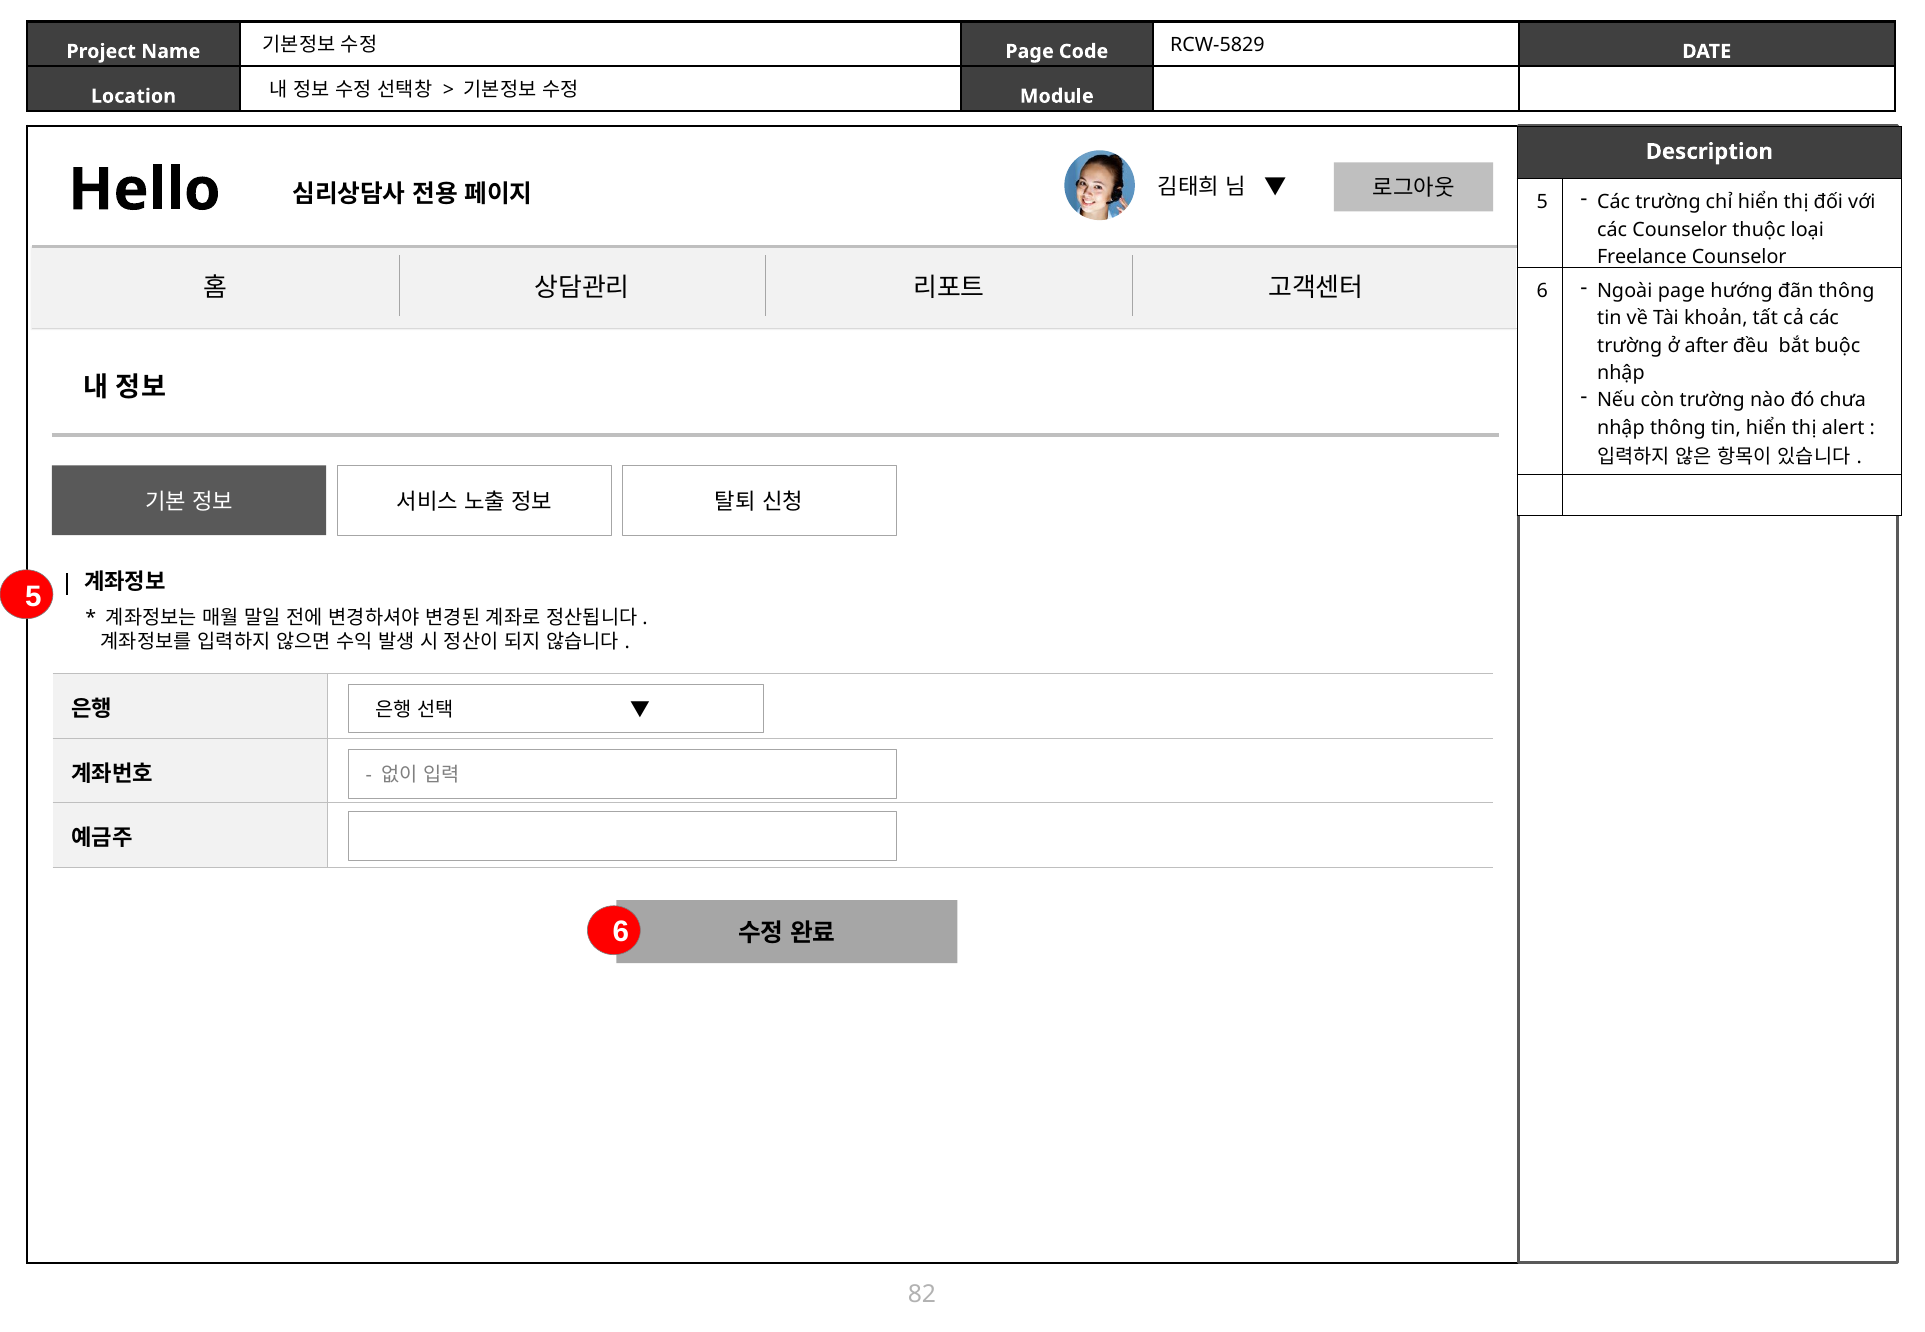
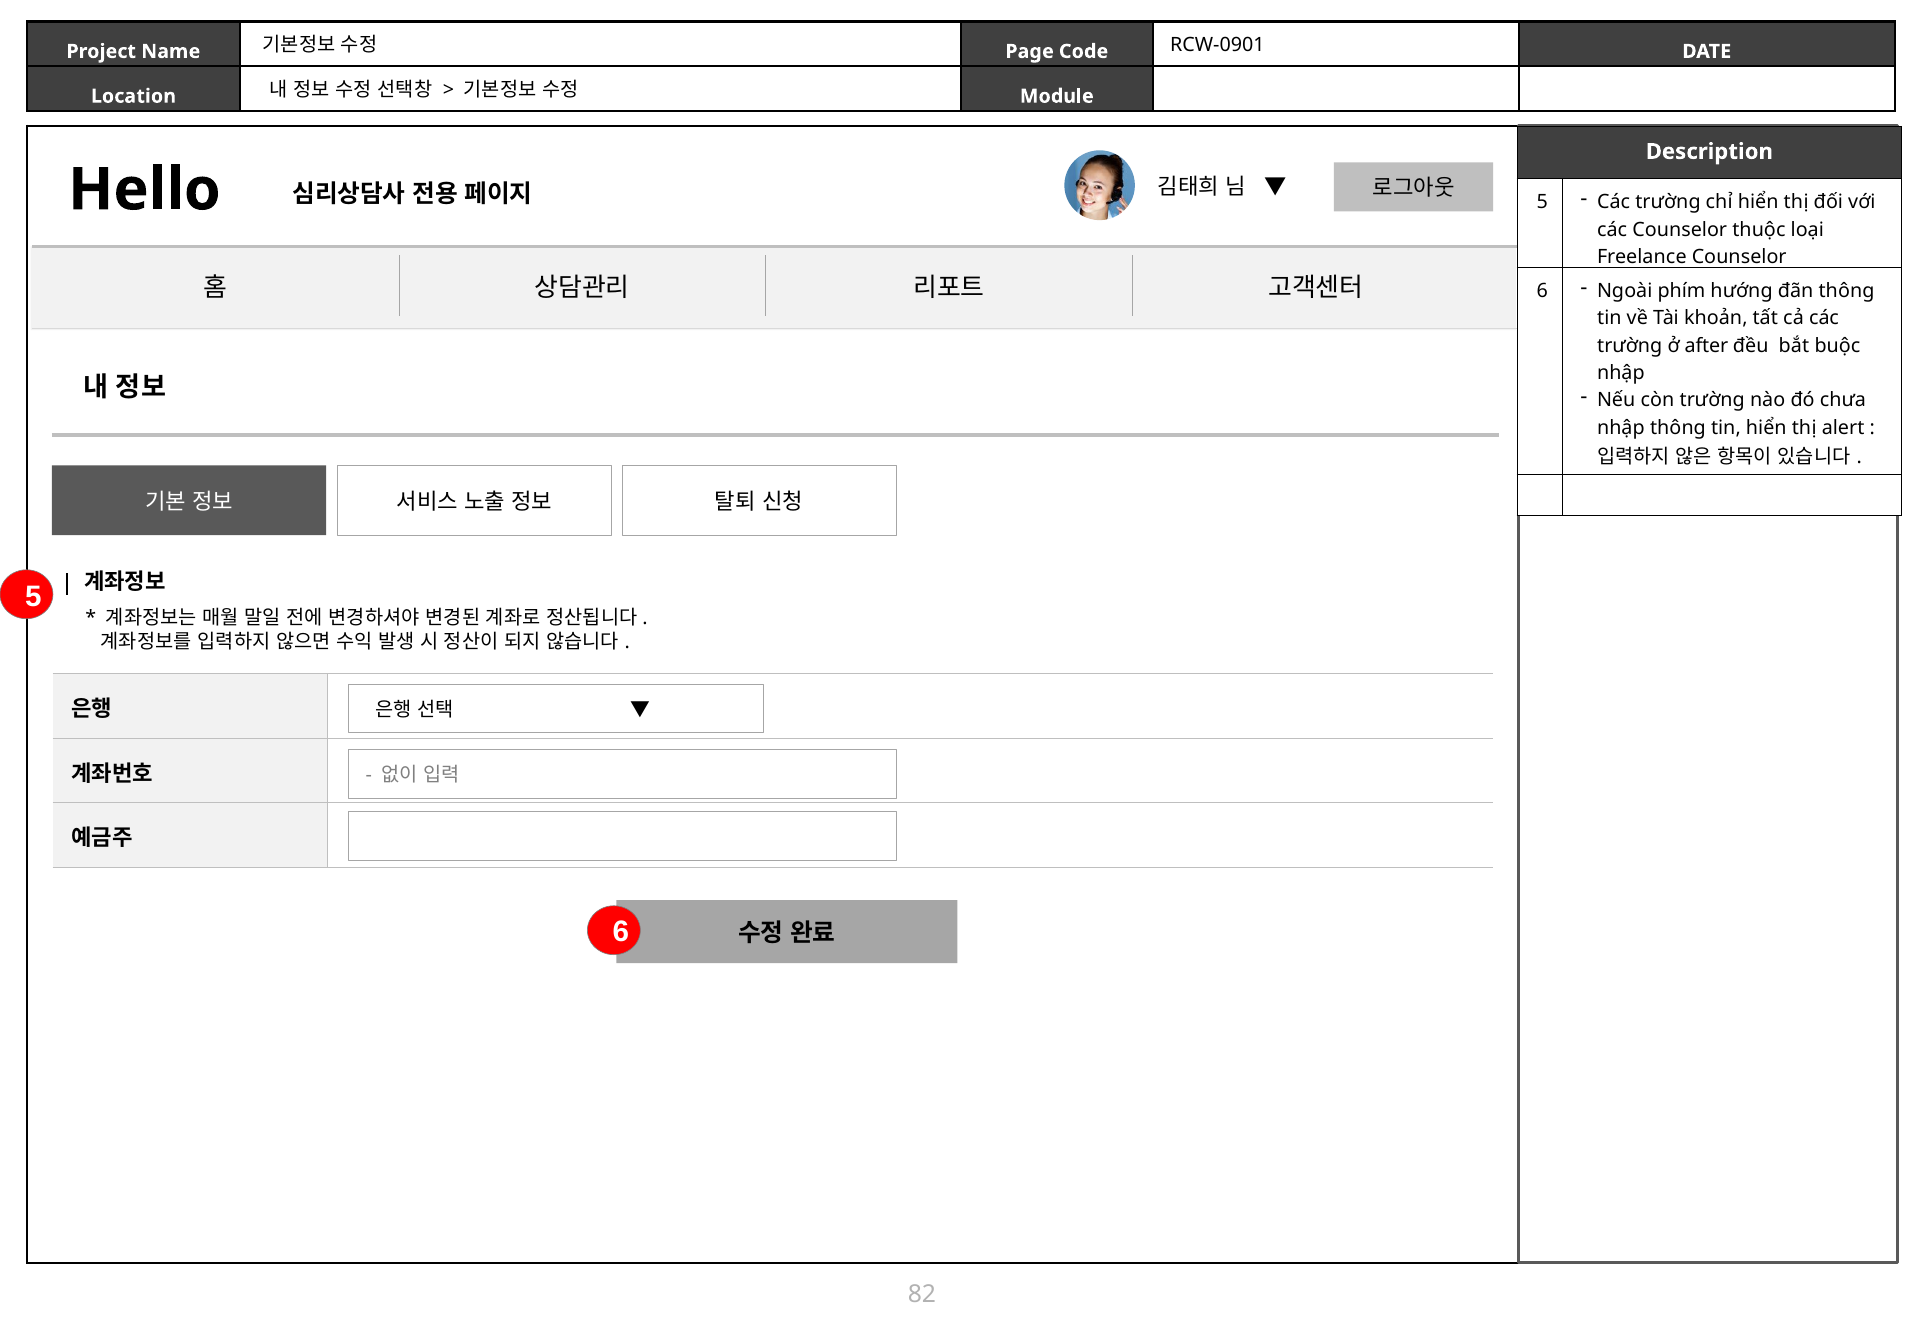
RCW-5829: RCW-5829 -> RCW-0901
Ngoài page: page -> phím
